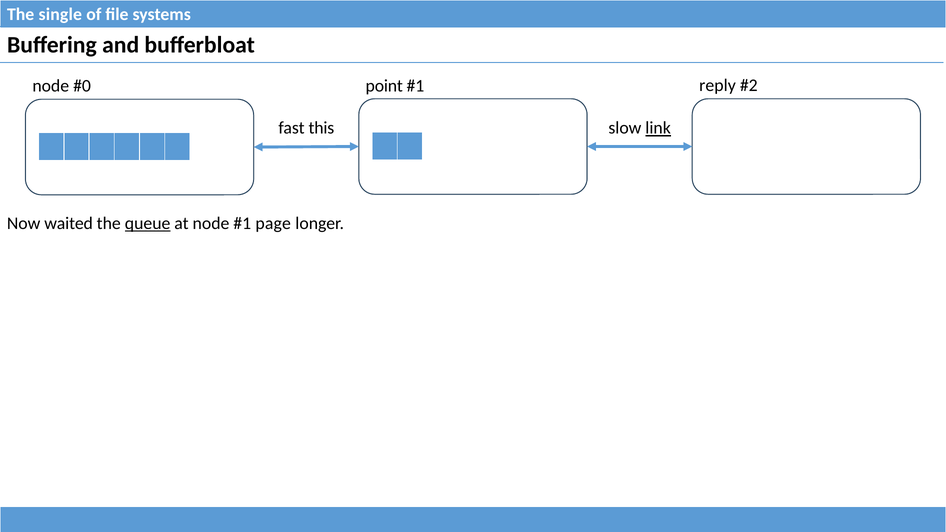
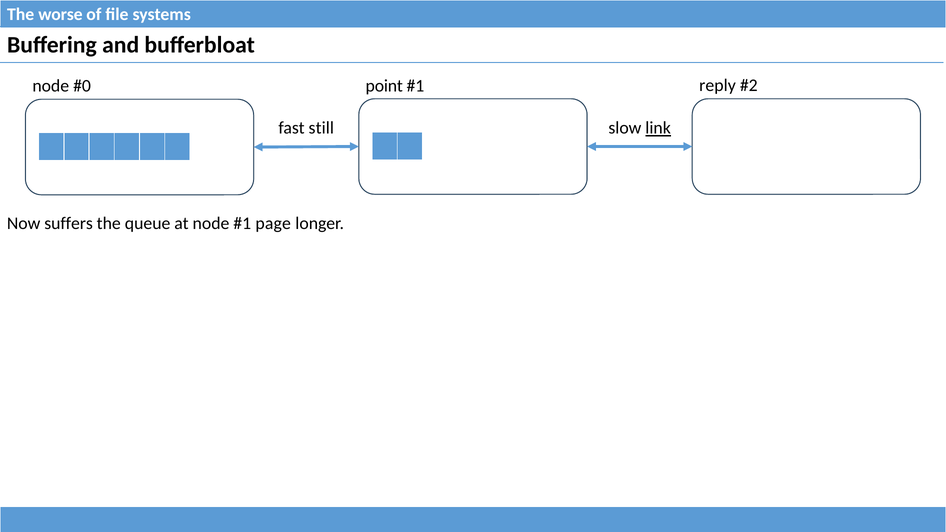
single: single -> worse
this: this -> still
waited: waited -> suffers
queue underline: present -> none
